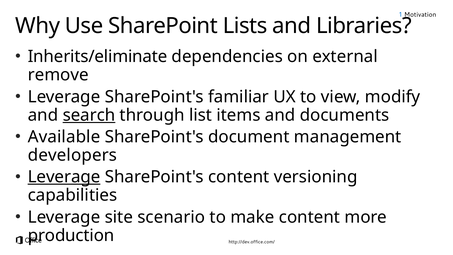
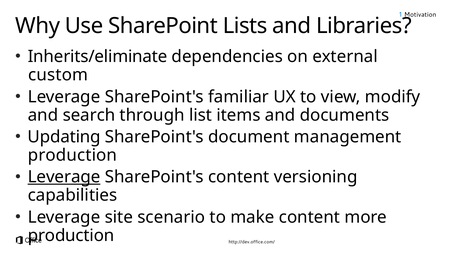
remove: remove -> custom
search underline: present -> none
Available: Available -> Updating
developers at (72, 155): developers -> production
